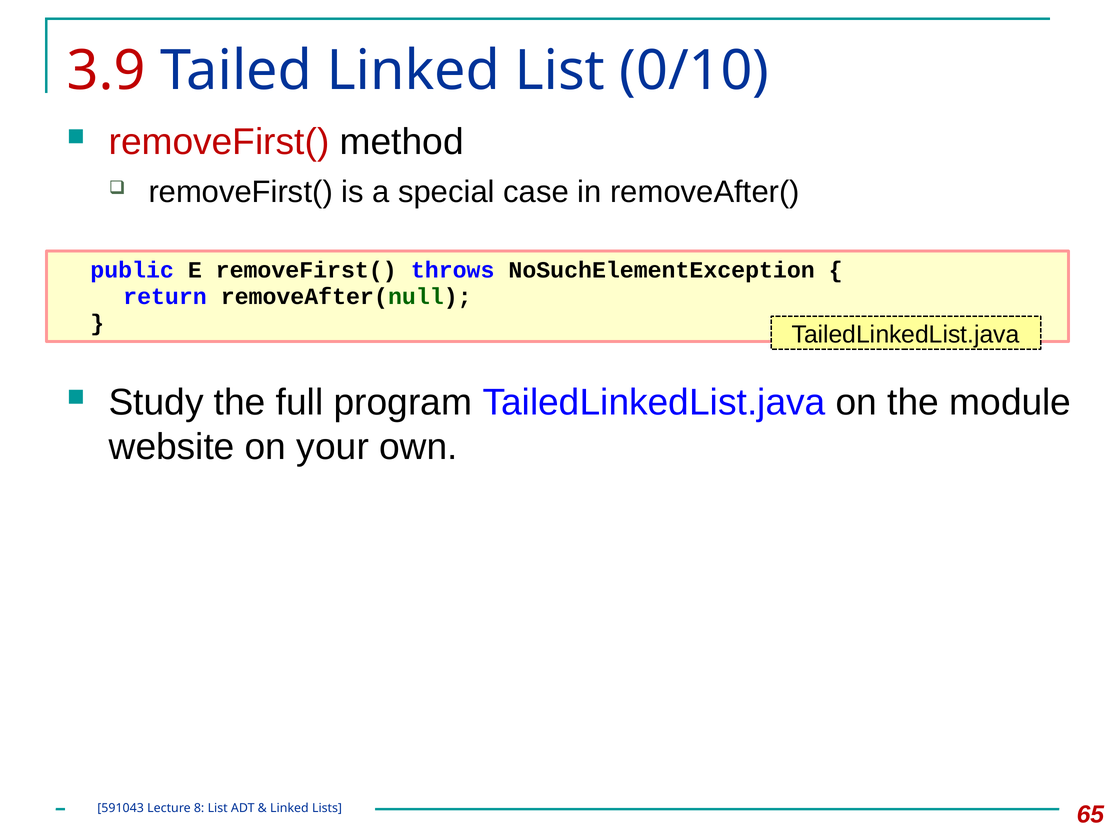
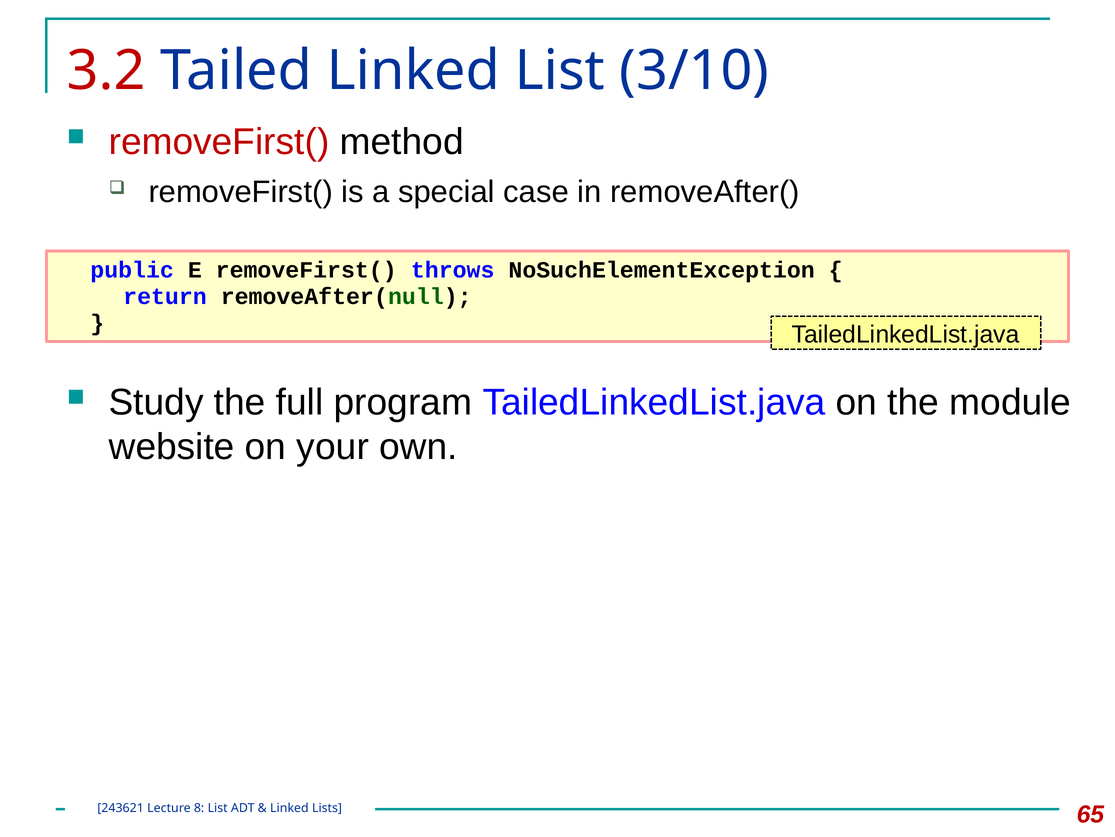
3.9: 3.9 -> 3.2
0/10: 0/10 -> 3/10
591043: 591043 -> 243621
